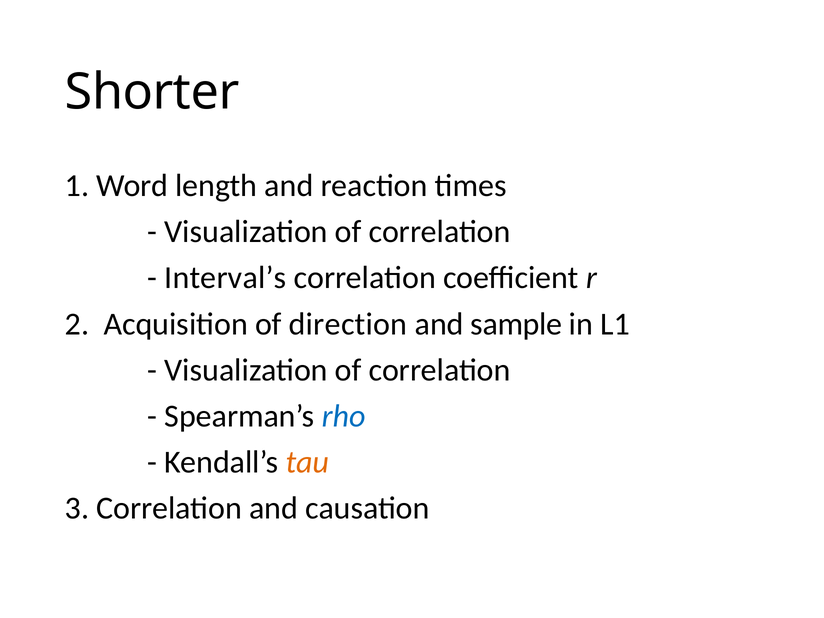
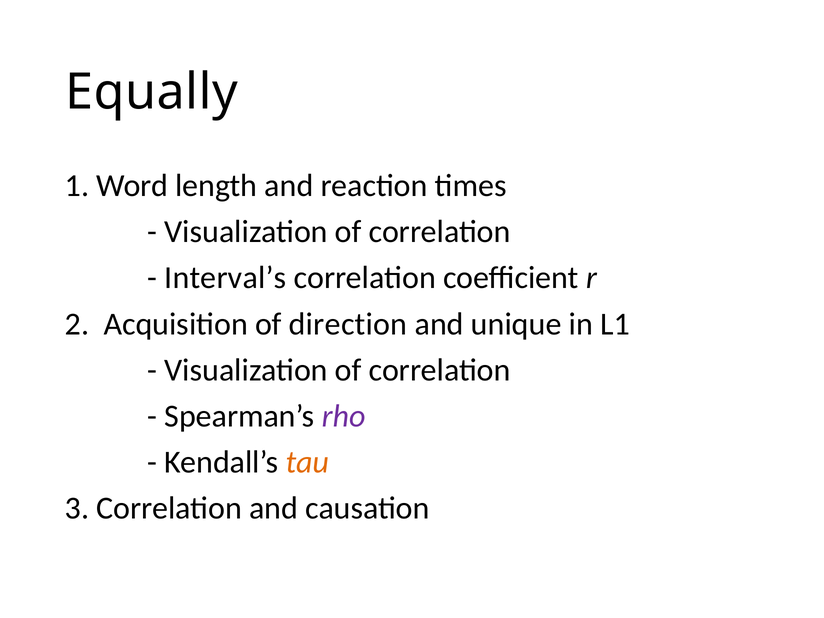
Shorter: Shorter -> Equally
sample: sample -> unique
rho colour: blue -> purple
